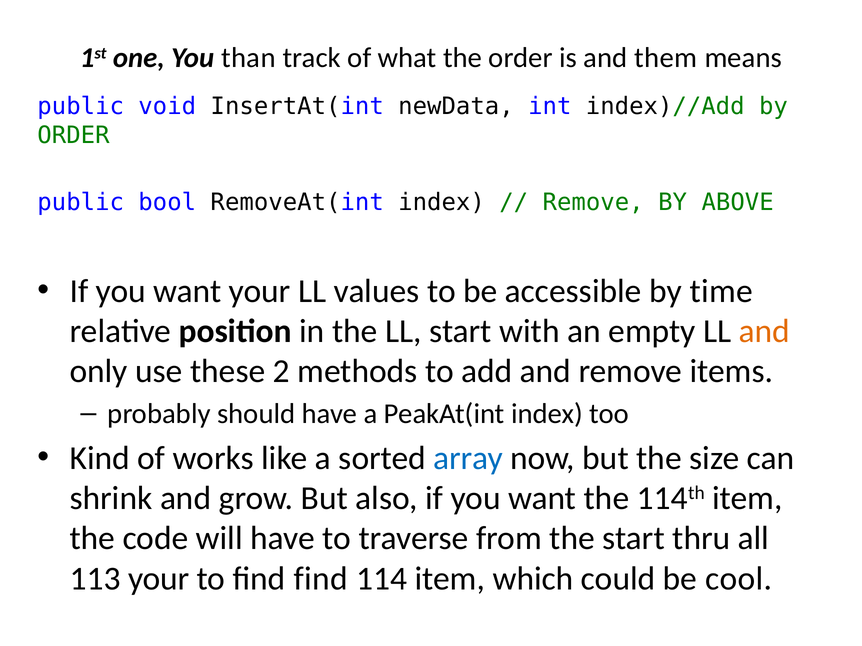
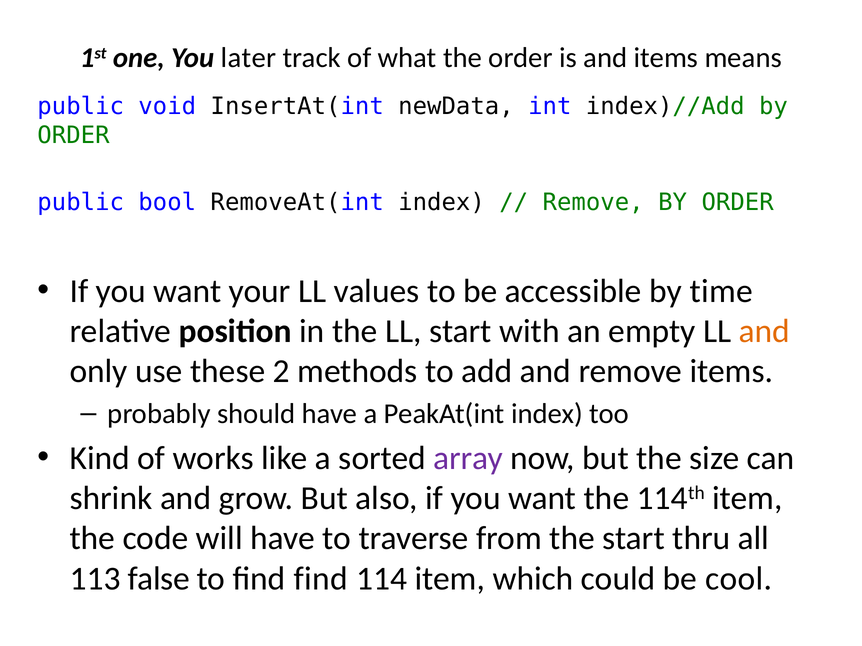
than: than -> later
and them: them -> items
Remove BY ABOVE: ABOVE -> ORDER
array colour: blue -> purple
113 your: your -> false
